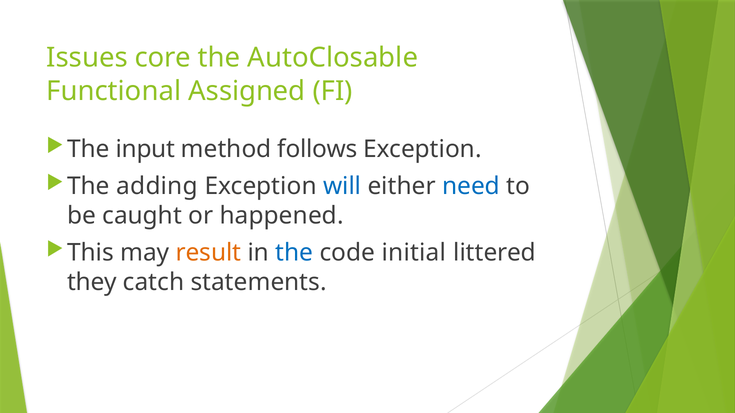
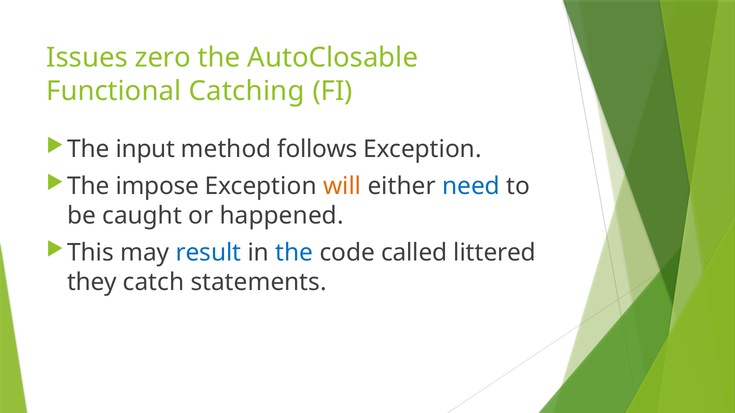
core: core -> zero
Assigned: Assigned -> Catching
adding: adding -> impose
will colour: blue -> orange
result colour: orange -> blue
initial: initial -> called
